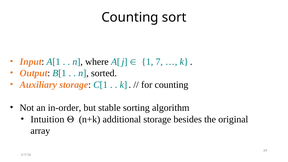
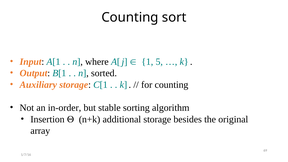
7: 7 -> 5
Intuition: Intuition -> Insertion
